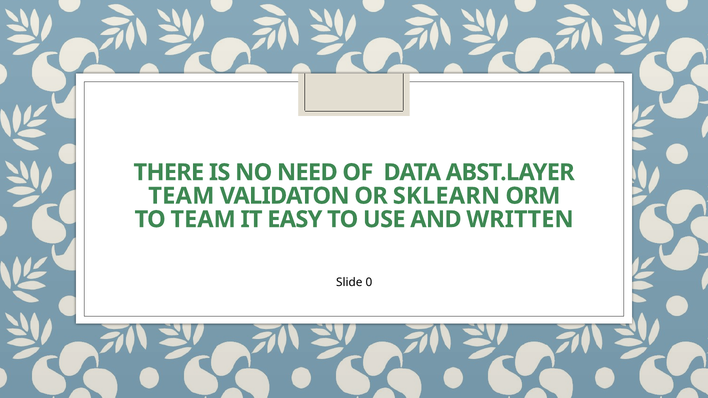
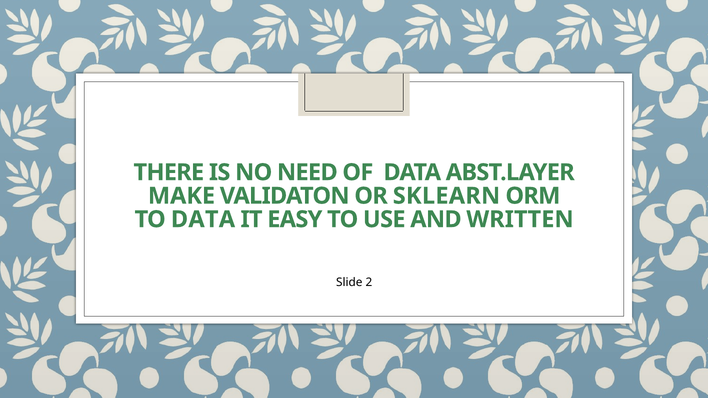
TEAM at (181, 196): TEAM -> MAKE
TO TEAM: TEAM -> DATA
0: 0 -> 2
